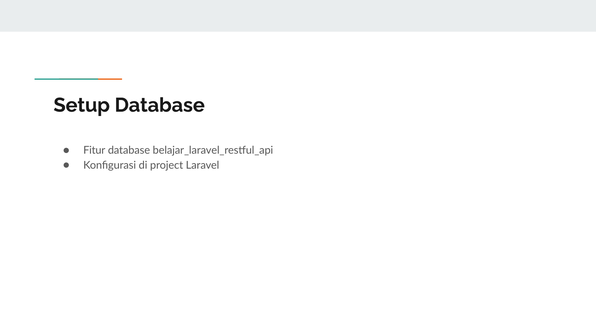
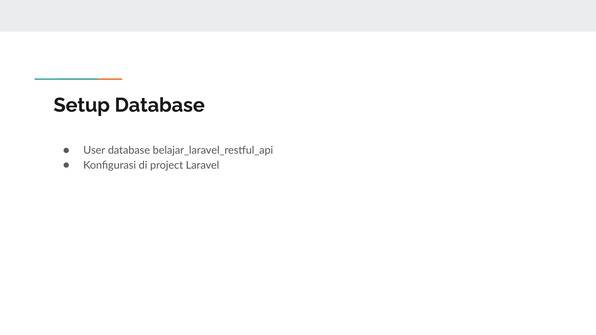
Fitur: Fitur -> User
